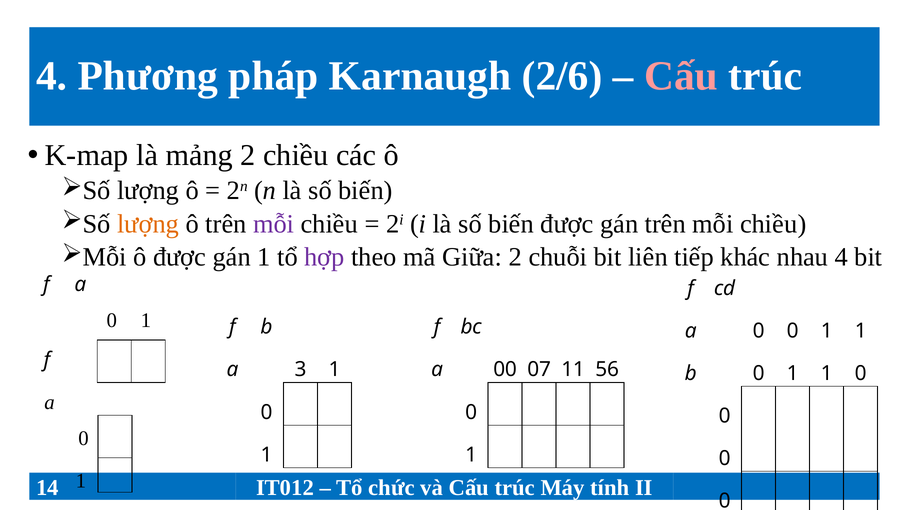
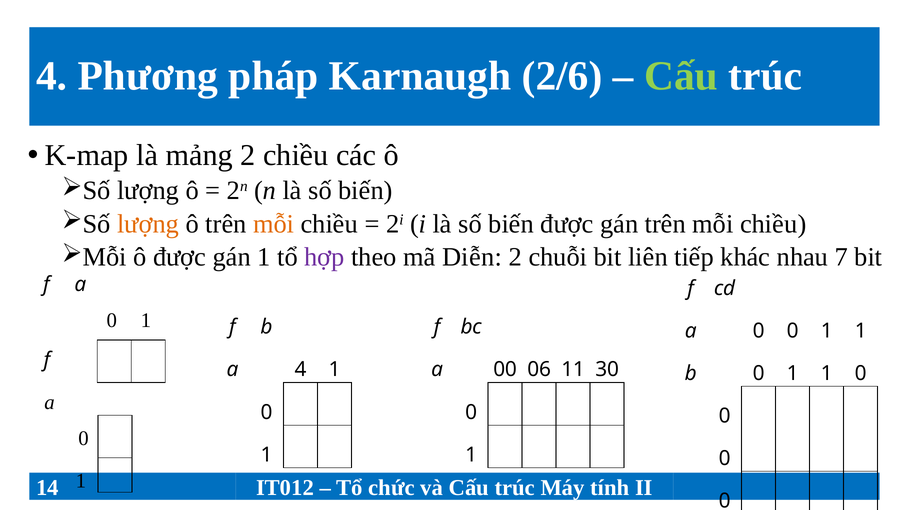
Cấu at (681, 76) colour: pink -> light green
mỗi at (274, 224) colour: purple -> orange
Giữa: Giữa -> Diễn
nhau 4: 4 -> 7
a 3: 3 -> 4
07: 07 -> 06
56: 56 -> 30
